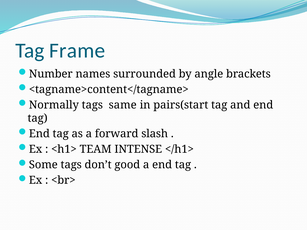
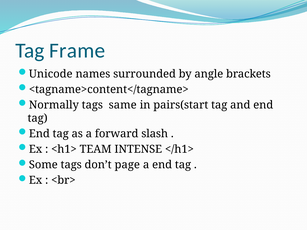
Number: Number -> Unicode
good: good -> page
